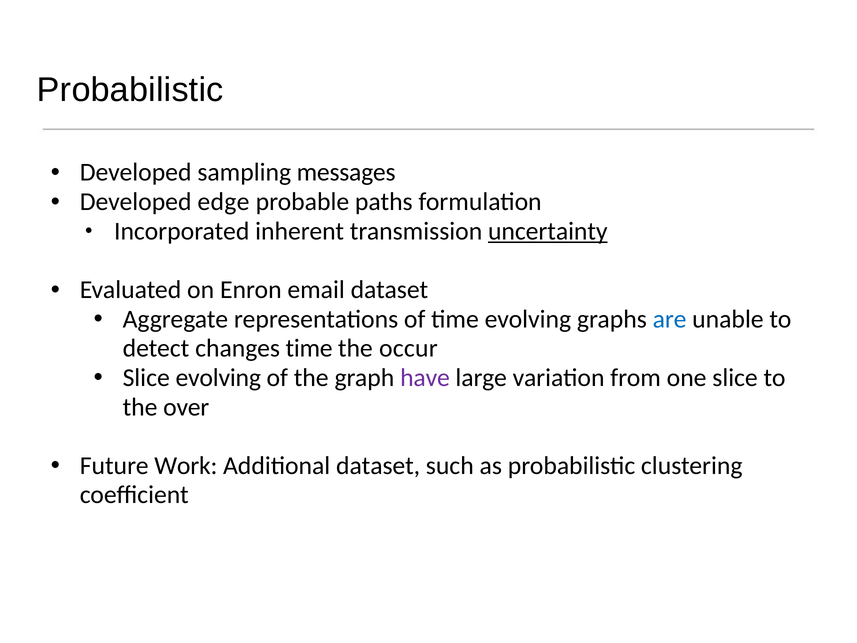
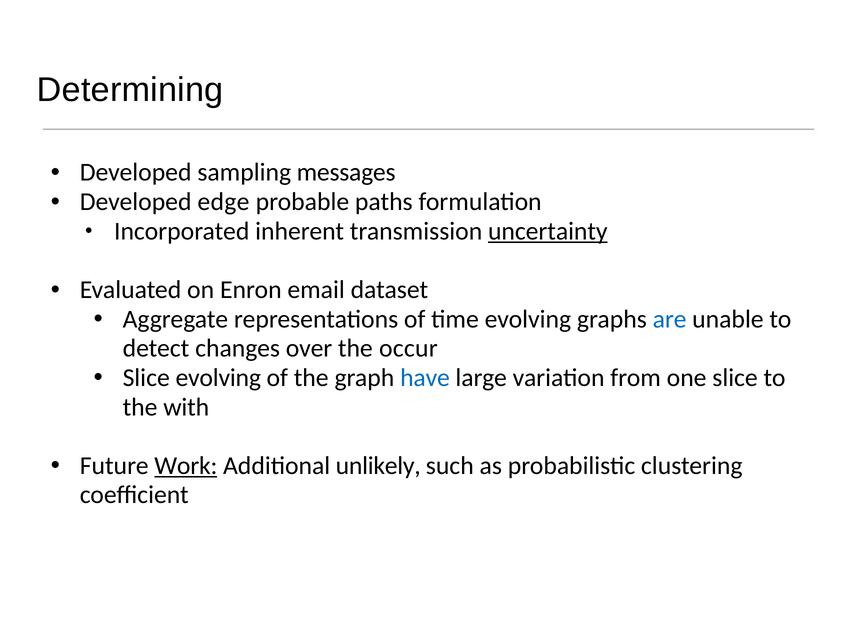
Probabilistic at (130, 90): Probabilistic -> Determining
changes time: time -> over
have colour: purple -> blue
over: over -> with
Work underline: none -> present
Additional dataset: dataset -> unlikely
